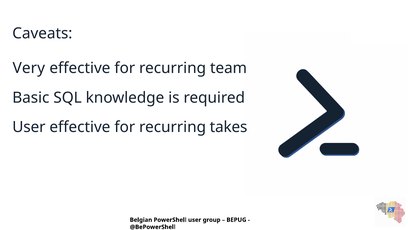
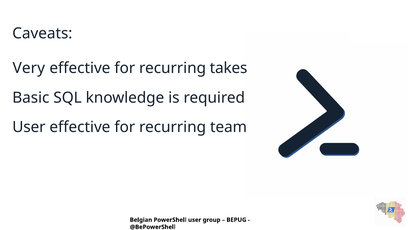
team: team -> takes
takes: takes -> team
